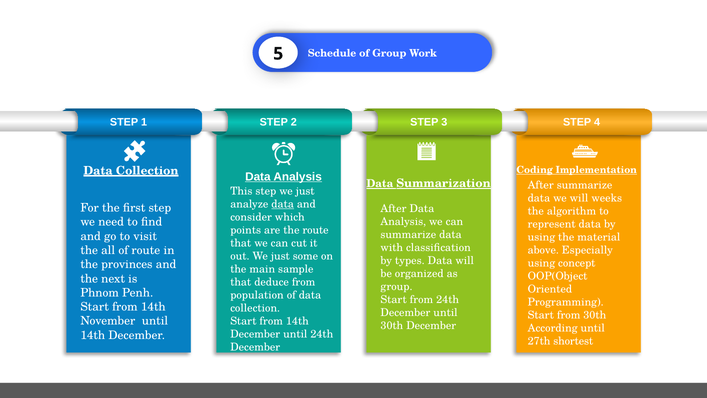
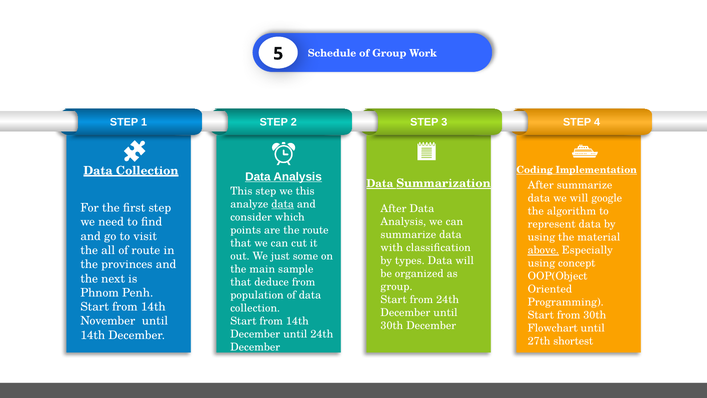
step we just: just -> this
weeks: weeks -> google
above underline: none -> present
According: According -> Flowchart
